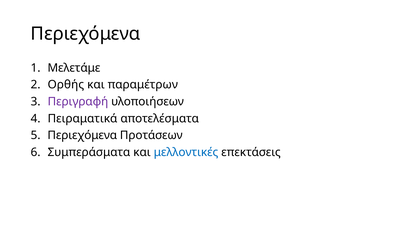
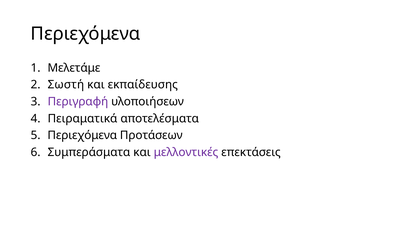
Ορθής: Ορθής -> Σωστή
παραμέτρων: παραμέτρων -> εκπαίδευσης
μελλοντικές colour: blue -> purple
